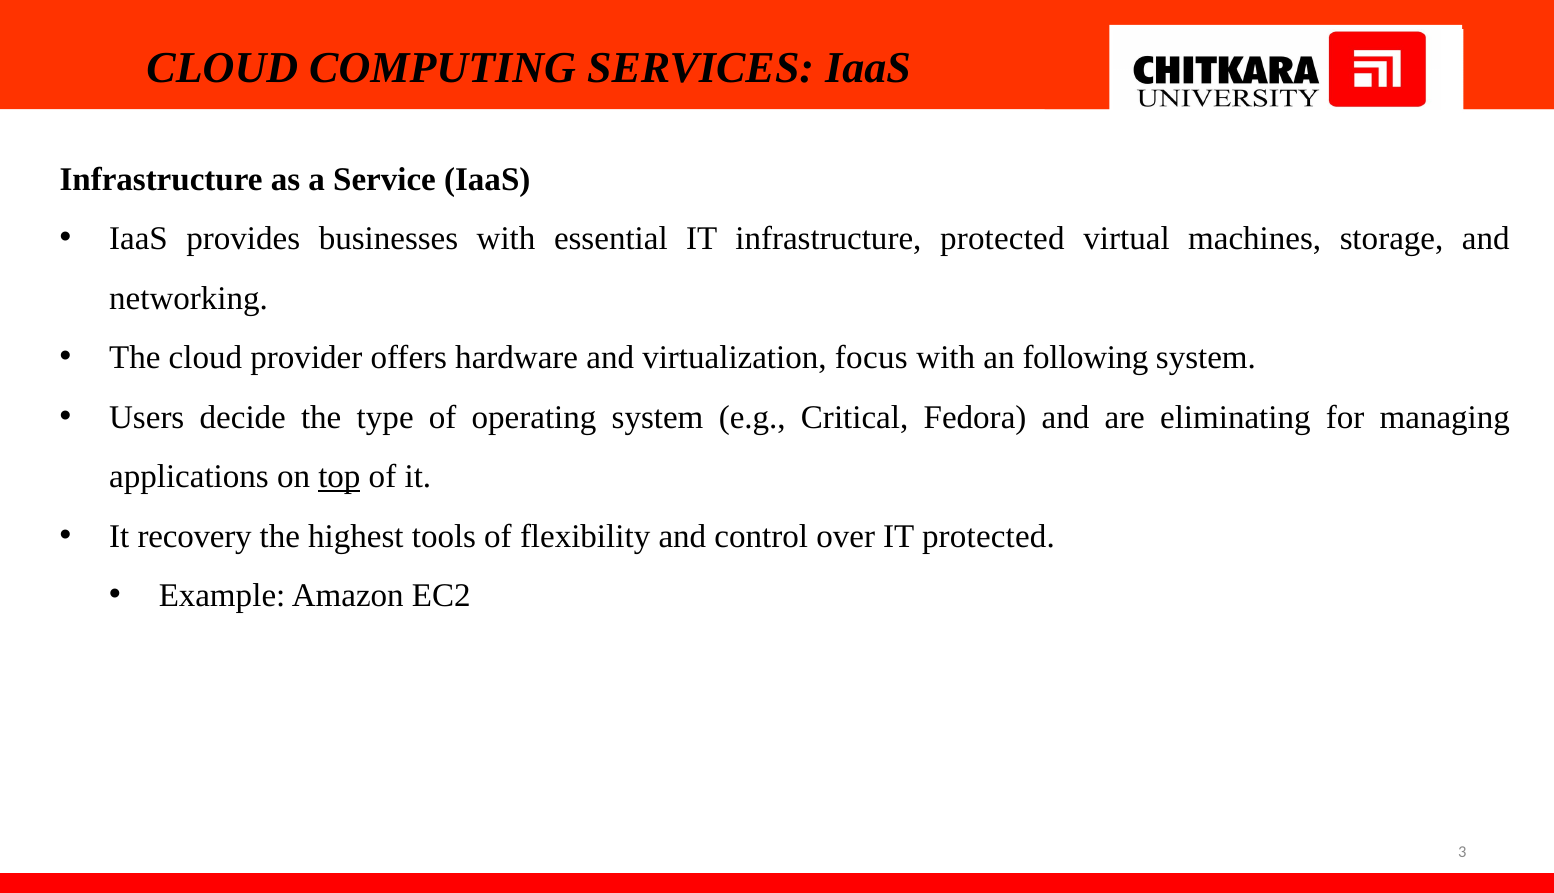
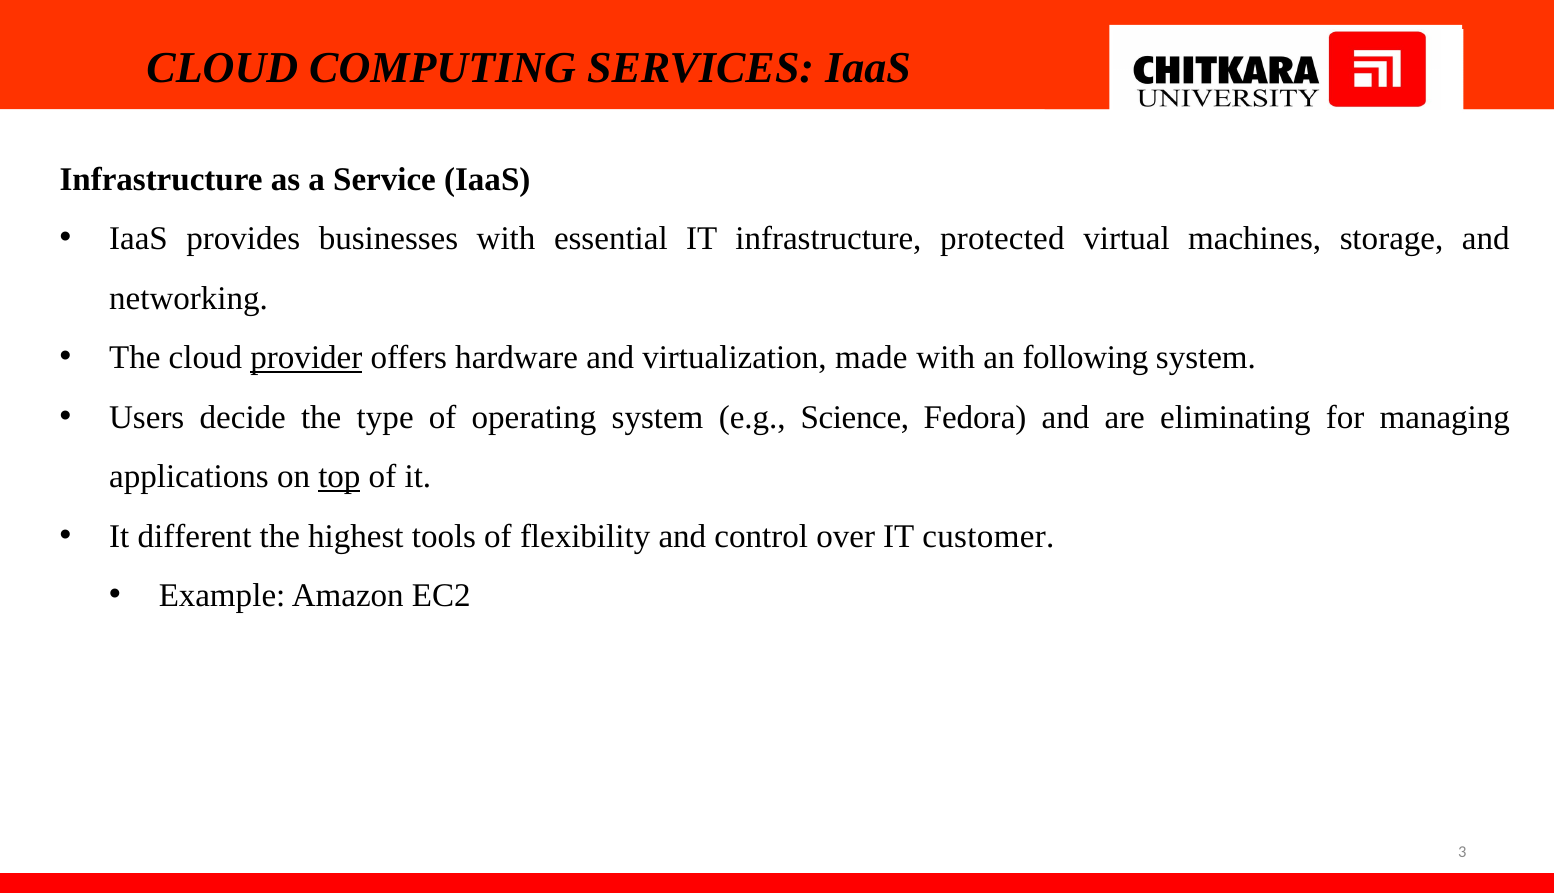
provider underline: none -> present
focus: focus -> made
Critical: Critical -> Science
recovery: recovery -> different
IT protected: protected -> customer
